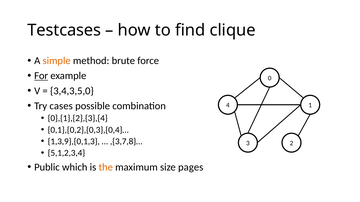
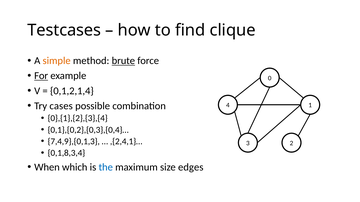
brute underline: none -> present
3,4,3,5,0: 3,4,3,5,0 -> 0,1,2,1,4
1,3,9},{0,1,3: 1,3,9},{0,1,3 -> 7,4,9},{0,1,3
,{3,7,8}…: ,{3,7,8}… -> ,{2,4,1}…
5,1,2,3,4: 5,1,2,3,4 -> 0,1,8,3,4
Public: Public -> When
the colour: orange -> blue
pages: pages -> edges
